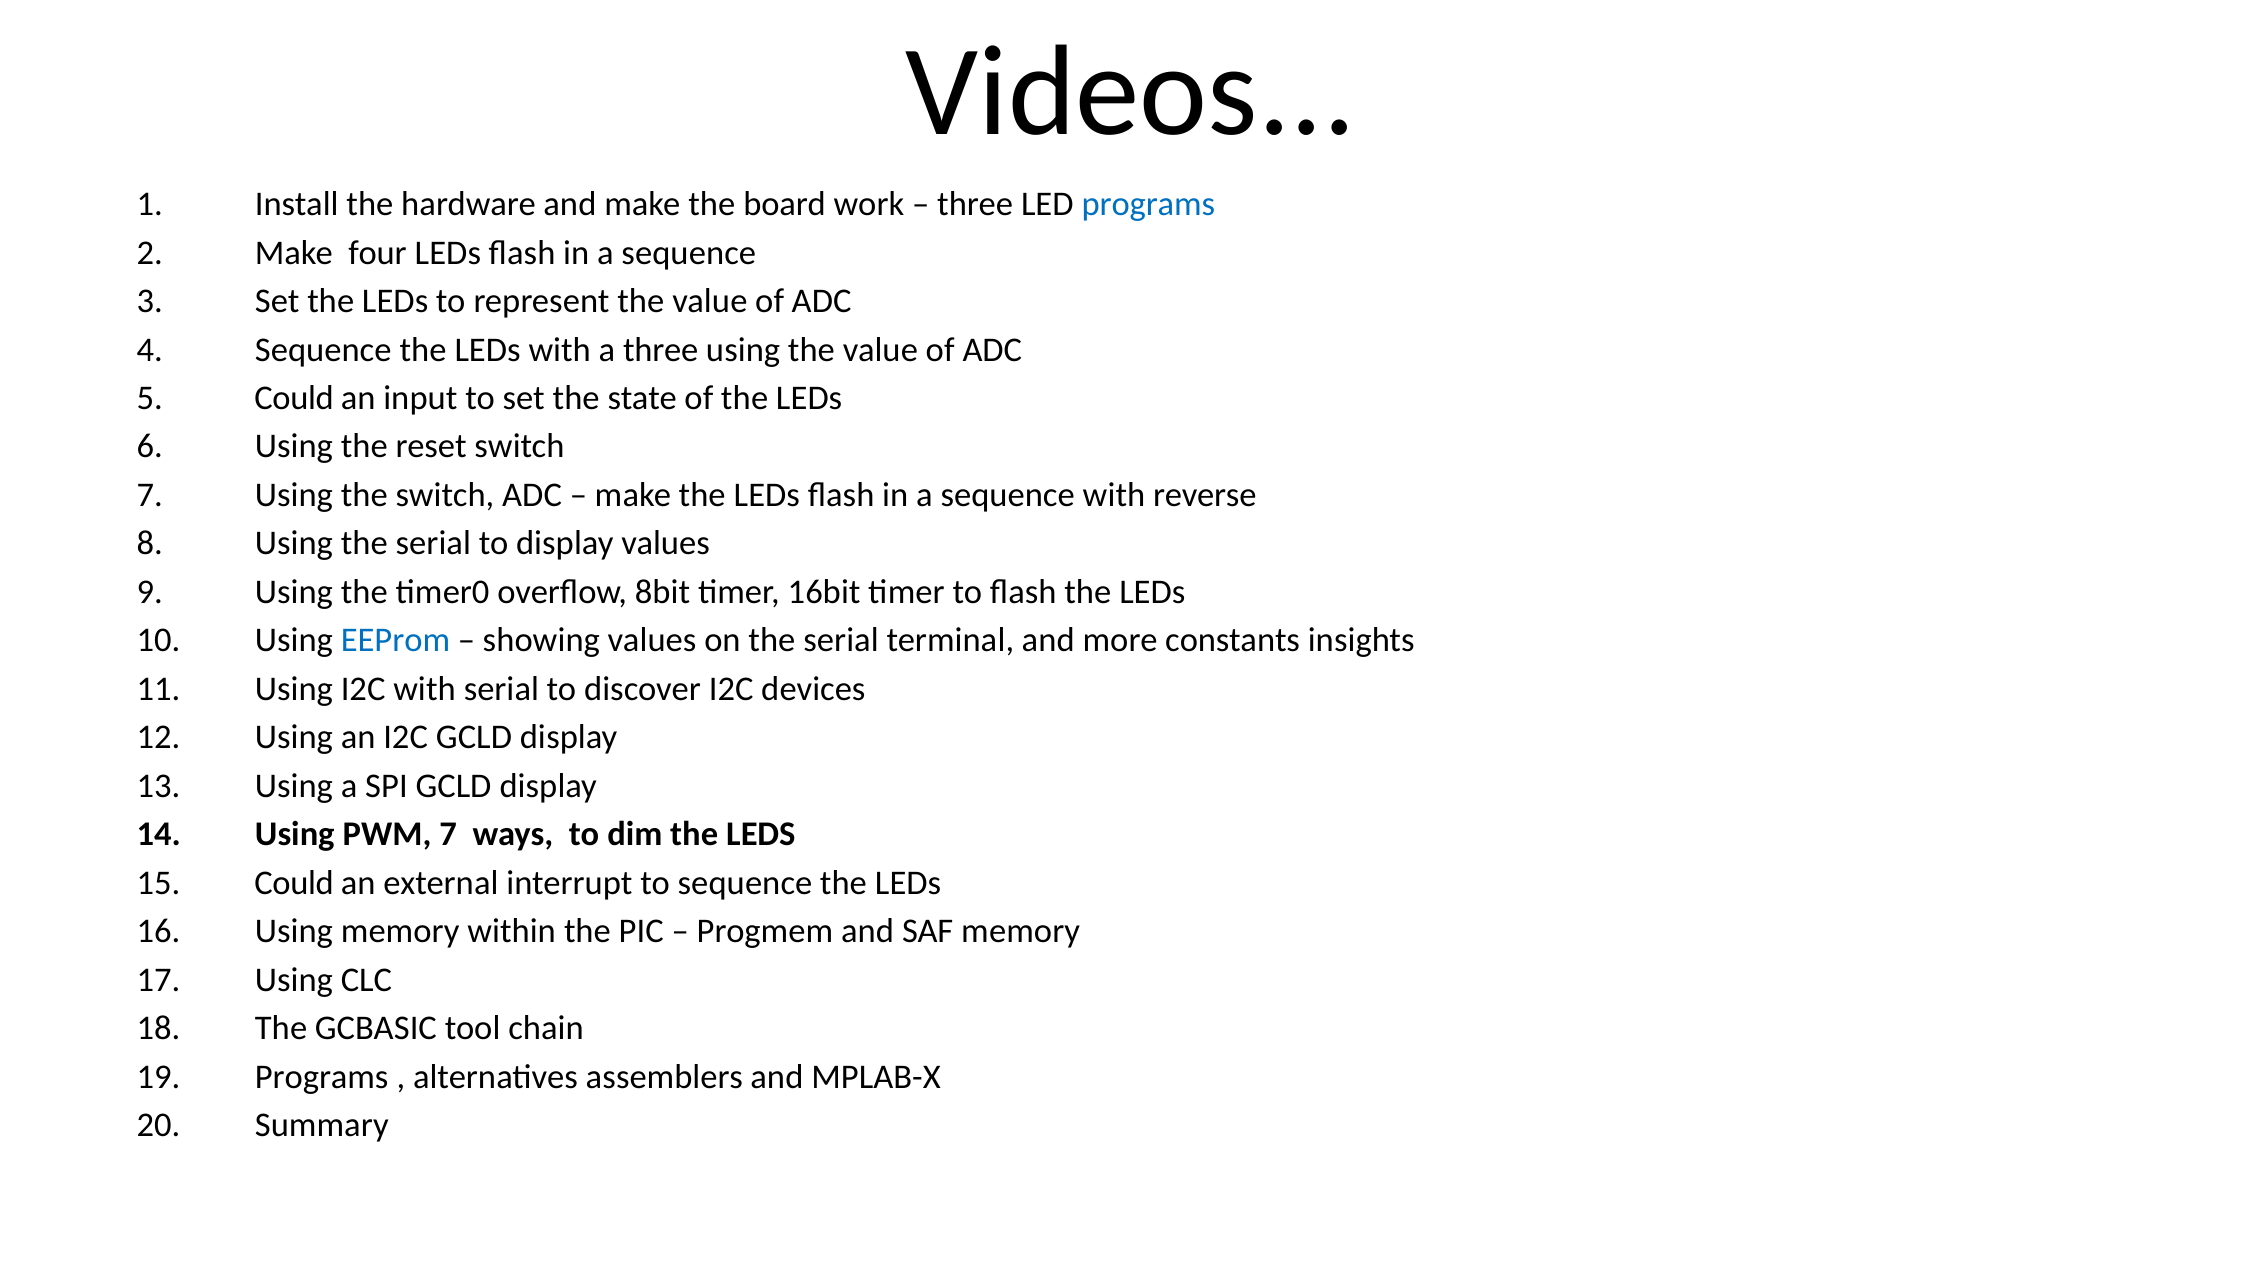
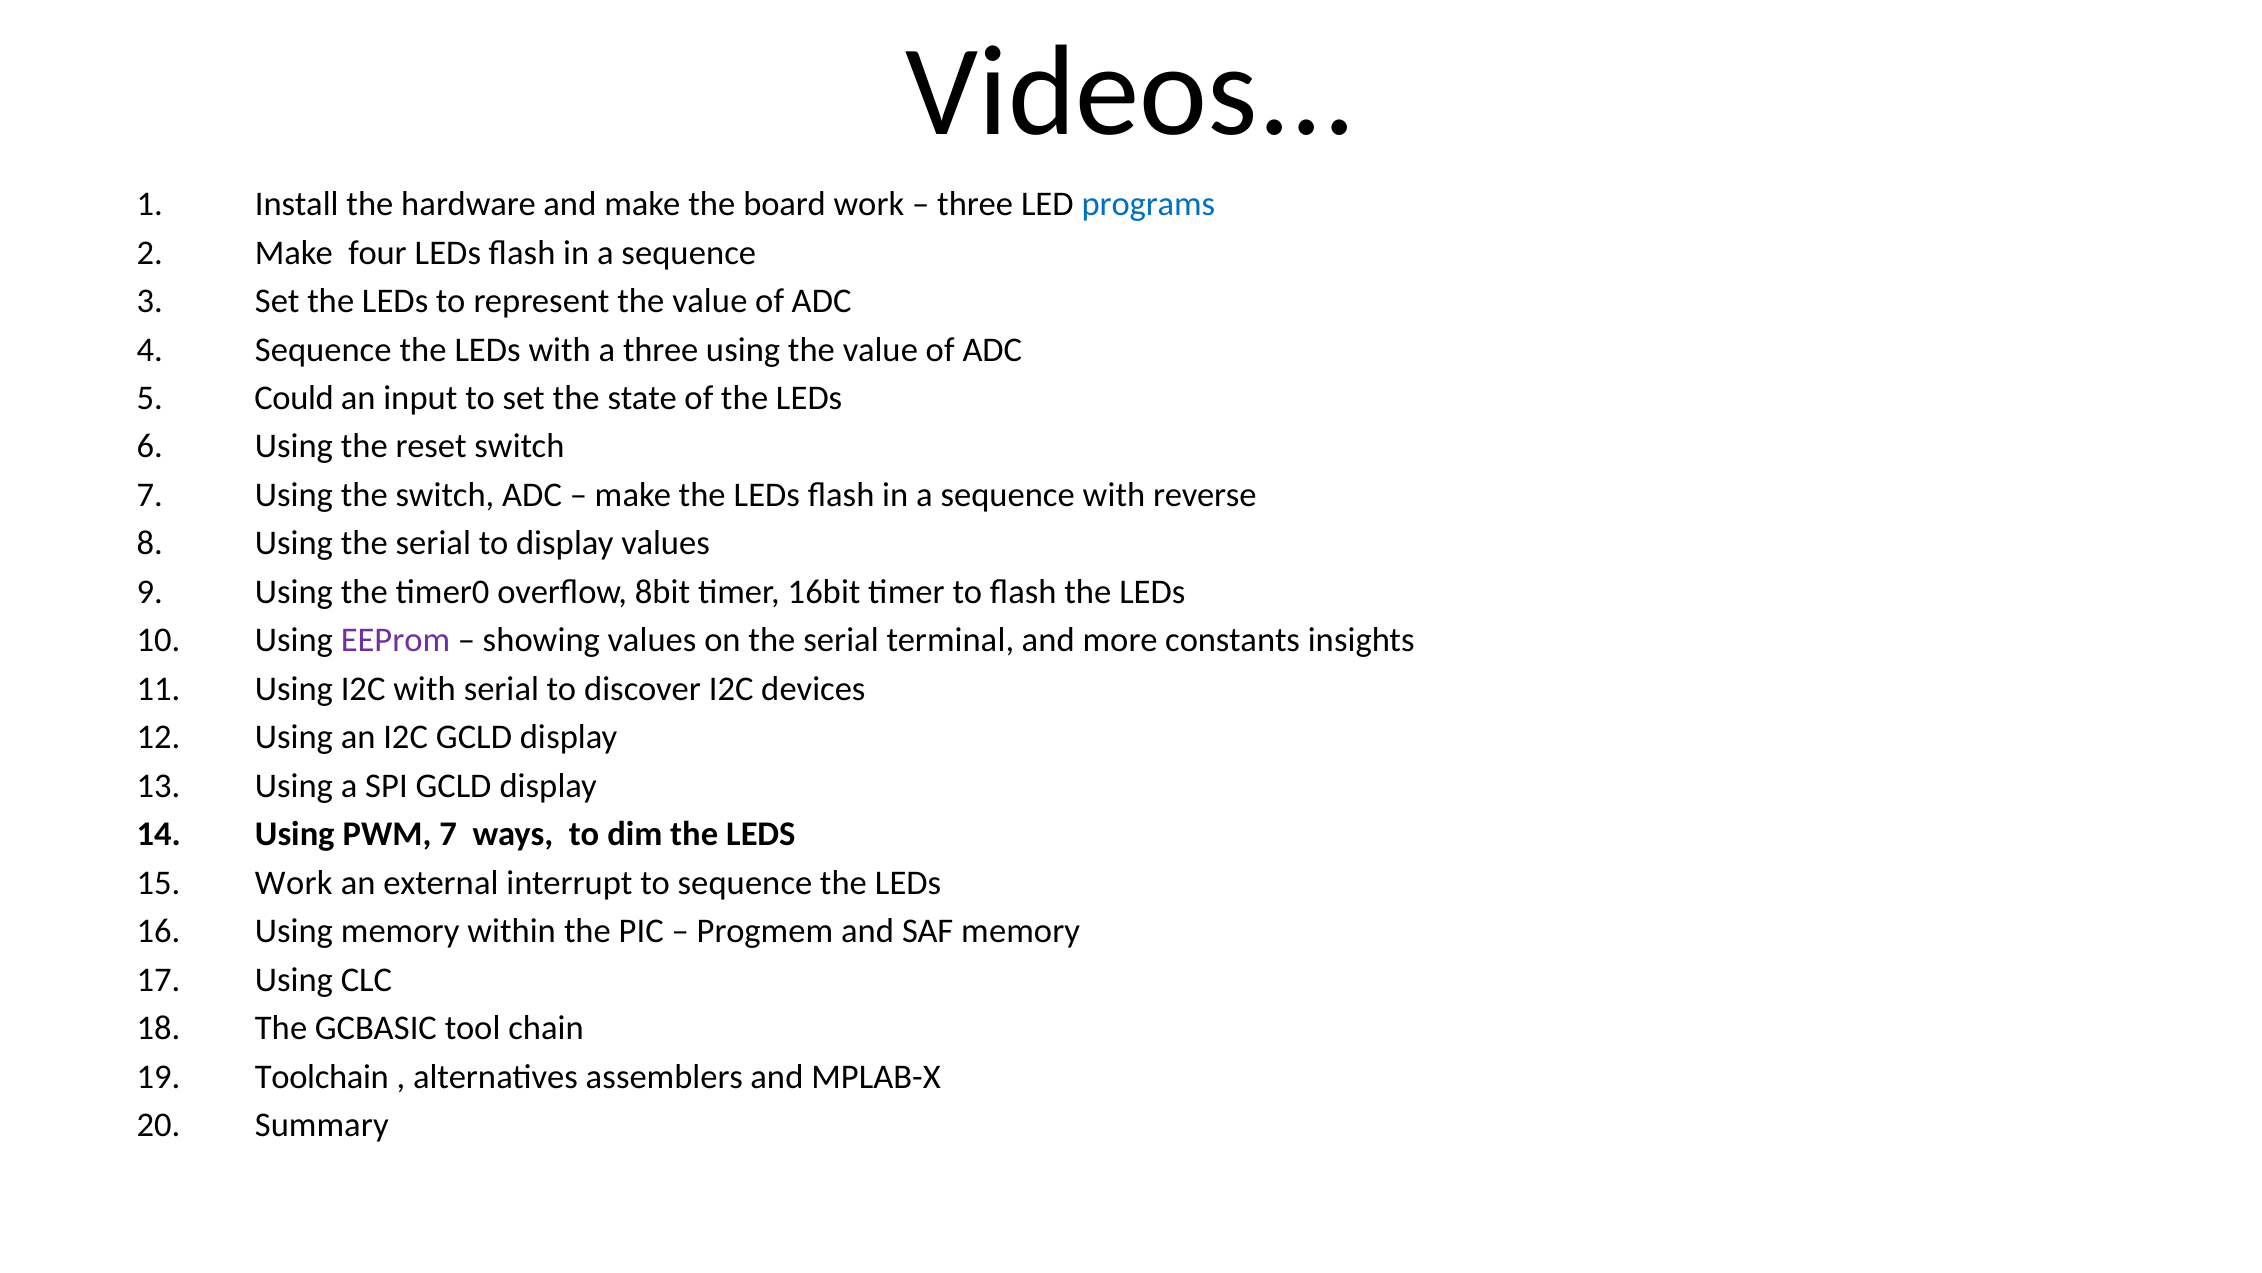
EEProm colour: blue -> purple
Could at (294, 882): Could -> Work
Programs at (322, 1076): Programs -> Toolchain
